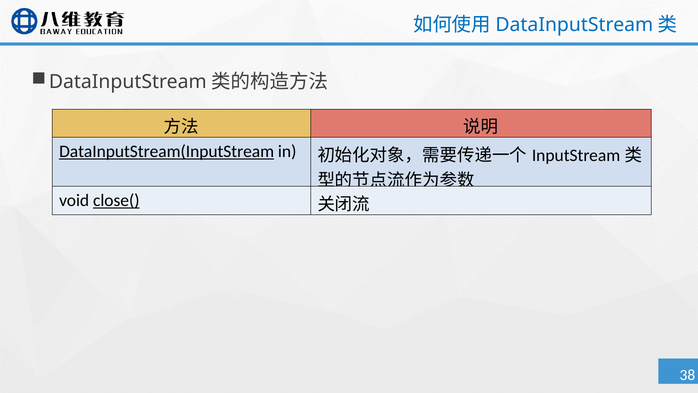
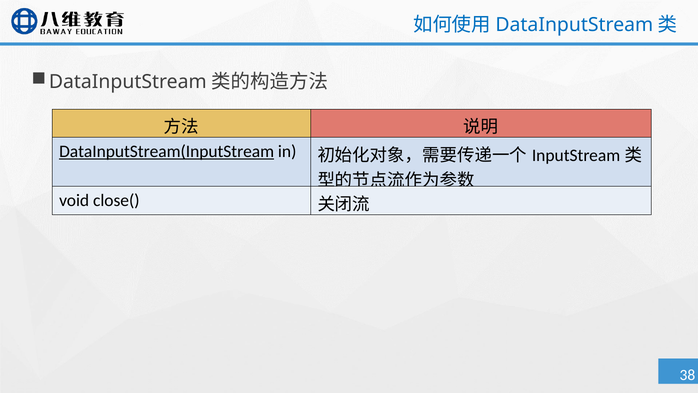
close( underline: present -> none
